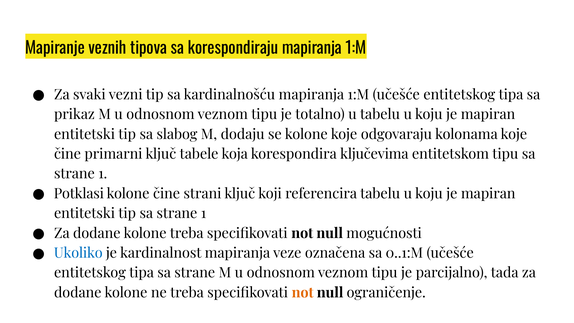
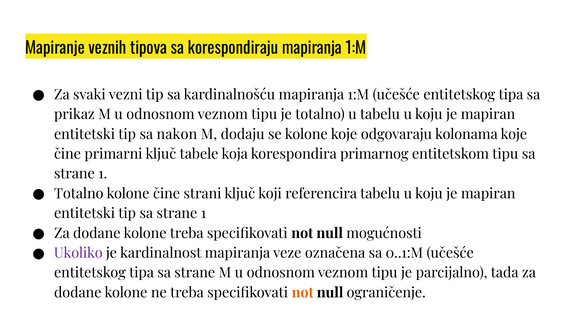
slabog: slabog -> nakon
ključevima: ključevima -> primarnog
Potklasi at (79, 194): Potklasi -> Totalno
Ukoliko colour: blue -> purple
